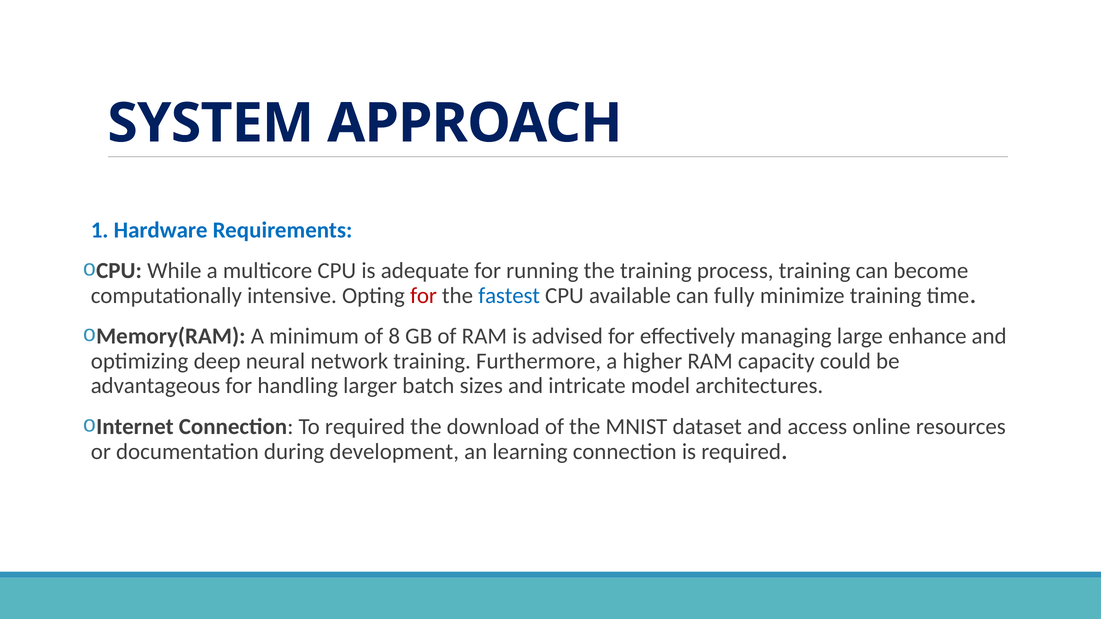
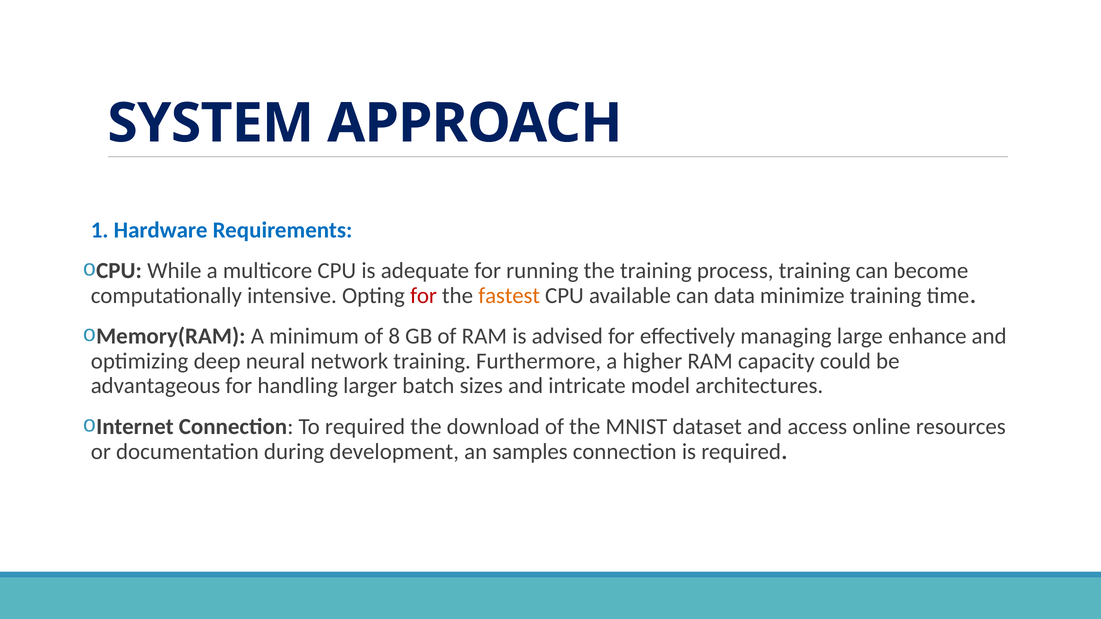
fastest colour: blue -> orange
fully: fully -> data
learning: learning -> samples
